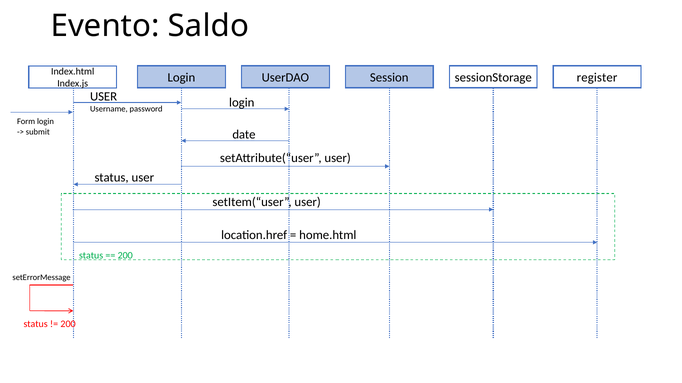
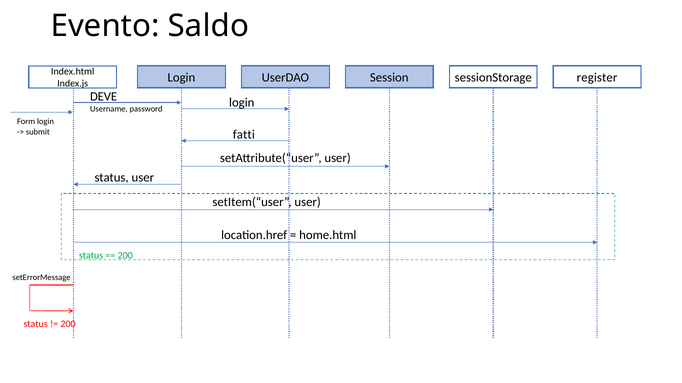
USER at (104, 97): USER -> DEVE
date: date -> fatti
